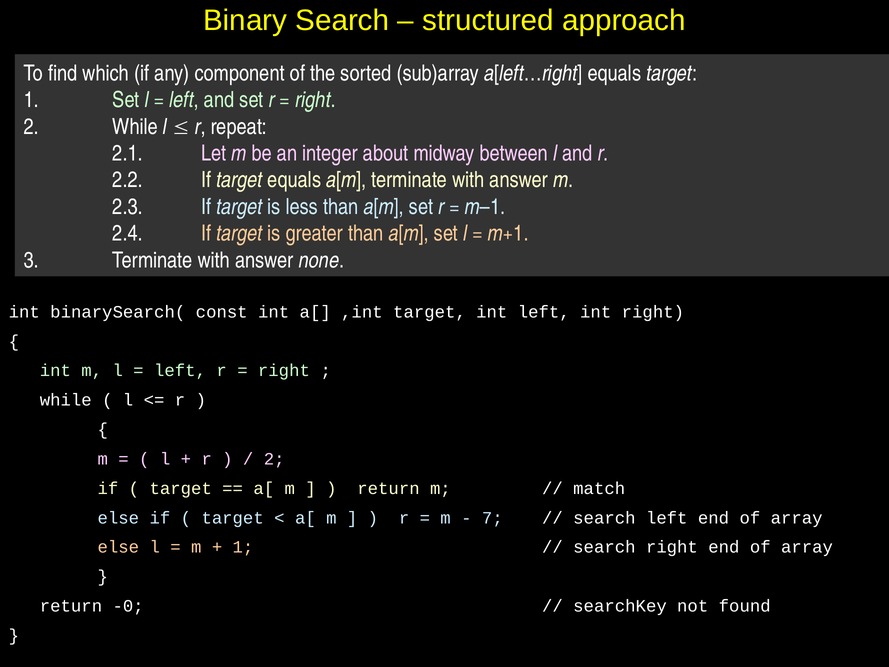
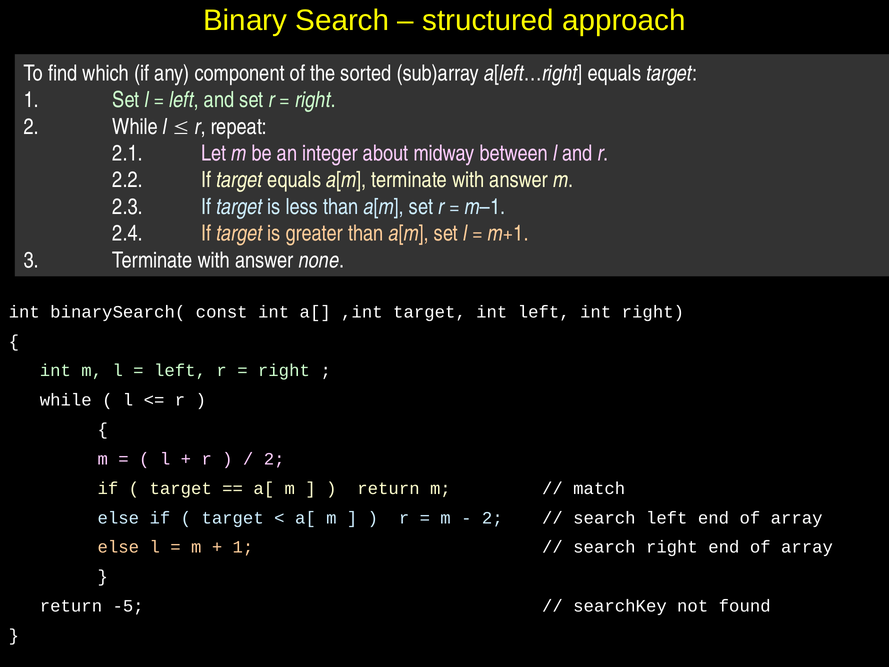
7 at (492, 518): 7 -> 2
-0: -0 -> -5
